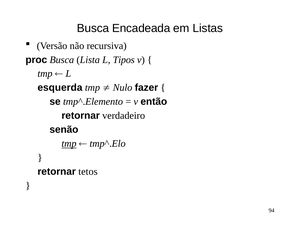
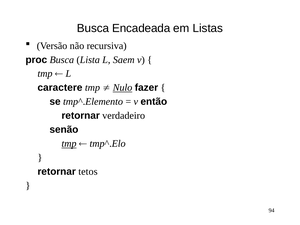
Tipos: Tipos -> Saem
esquerda: esquerda -> caractere
Nulo underline: none -> present
